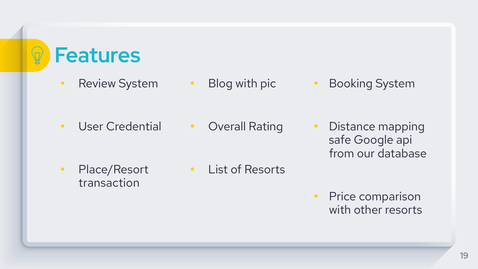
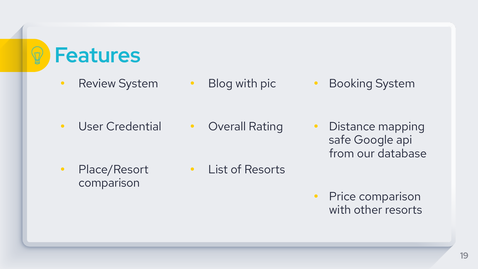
transaction at (109, 183): transaction -> comparison
